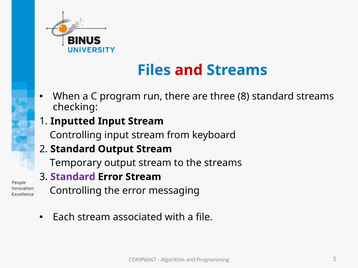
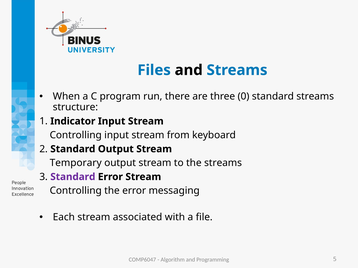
and at (189, 70) colour: red -> black
8: 8 -> 0
checking: checking -> structure
Inputted: Inputted -> Indicator
